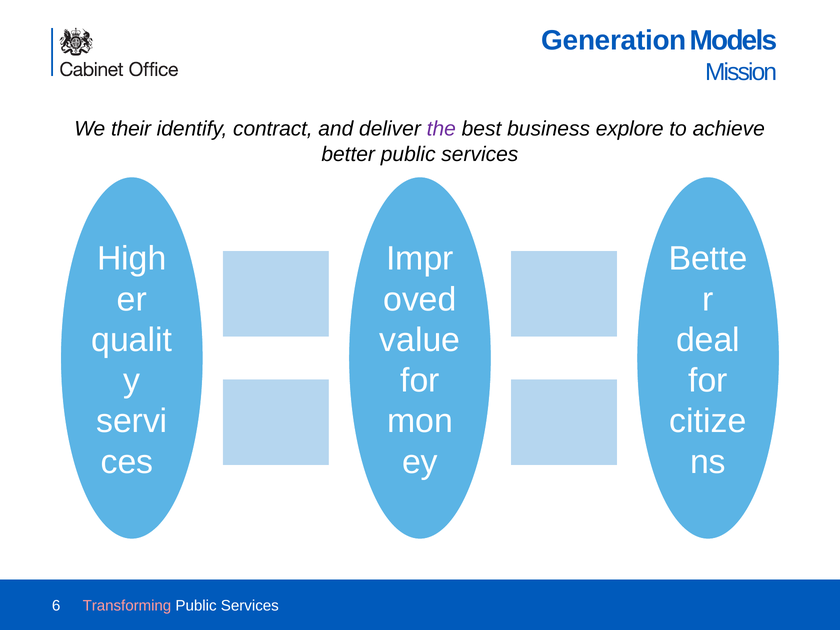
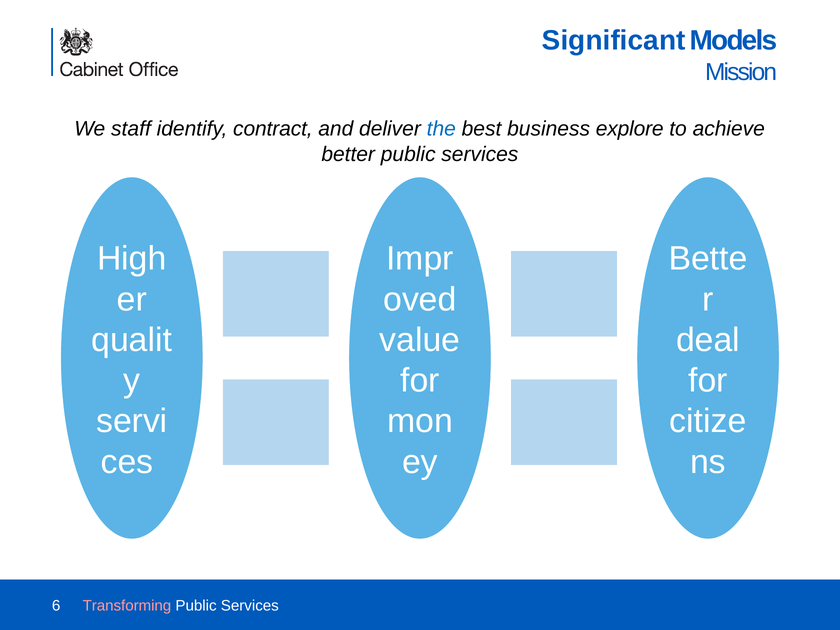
Generation: Generation -> Significant
their: their -> staff
the colour: purple -> blue
